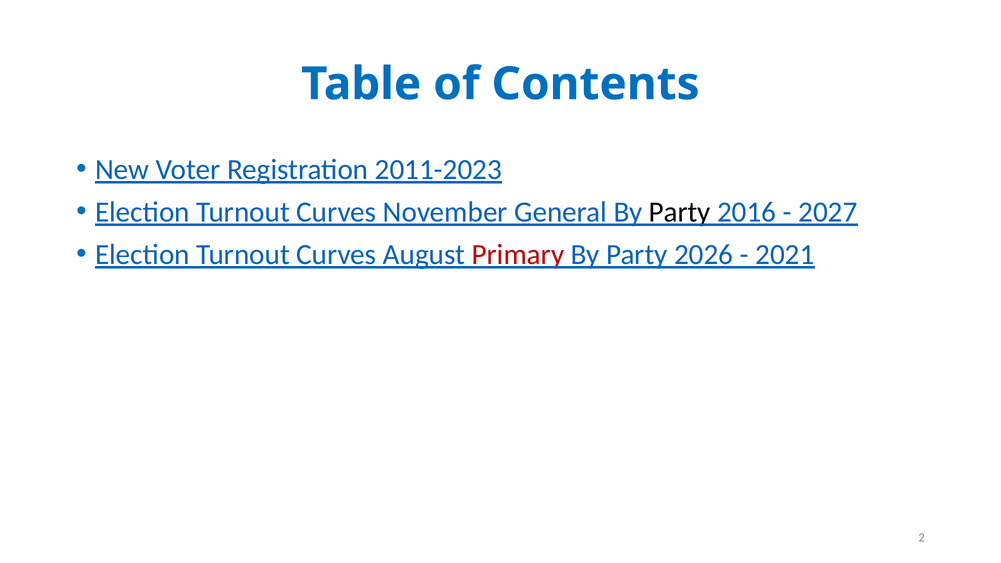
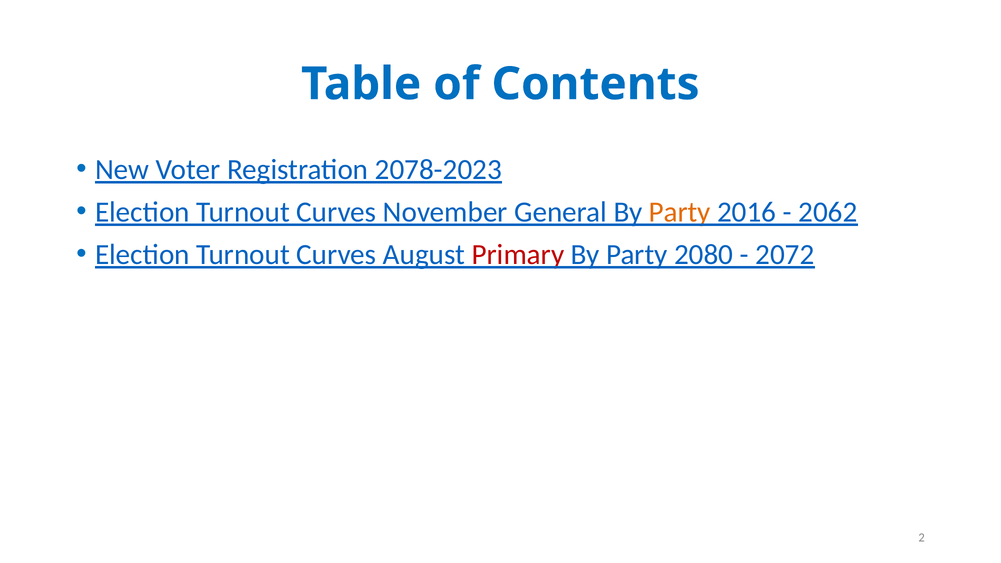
2011-2023: 2011-2023 -> 2078-2023
Party at (680, 212) colour: black -> orange
2027: 2027 -> 2062
2026: 2026 -> 2080
2021: 2021 -> 2072
